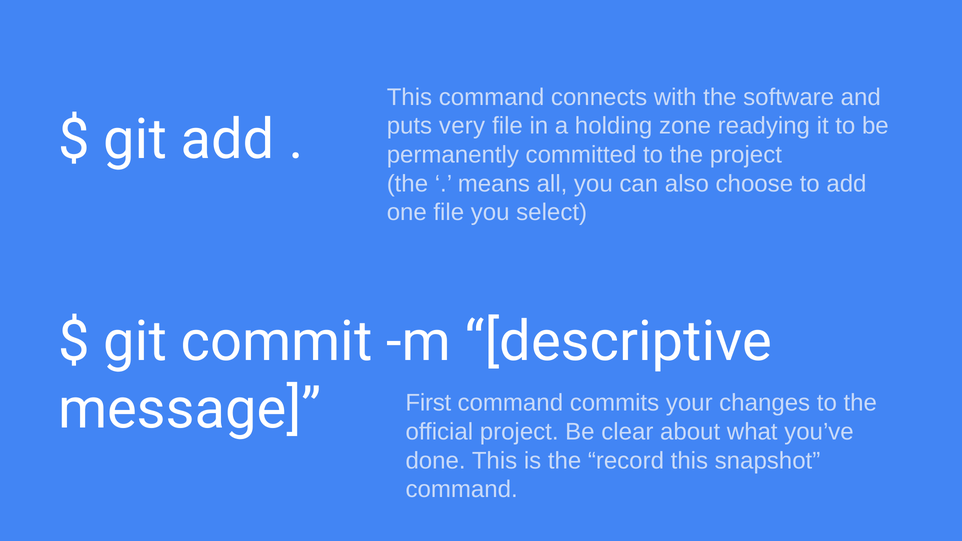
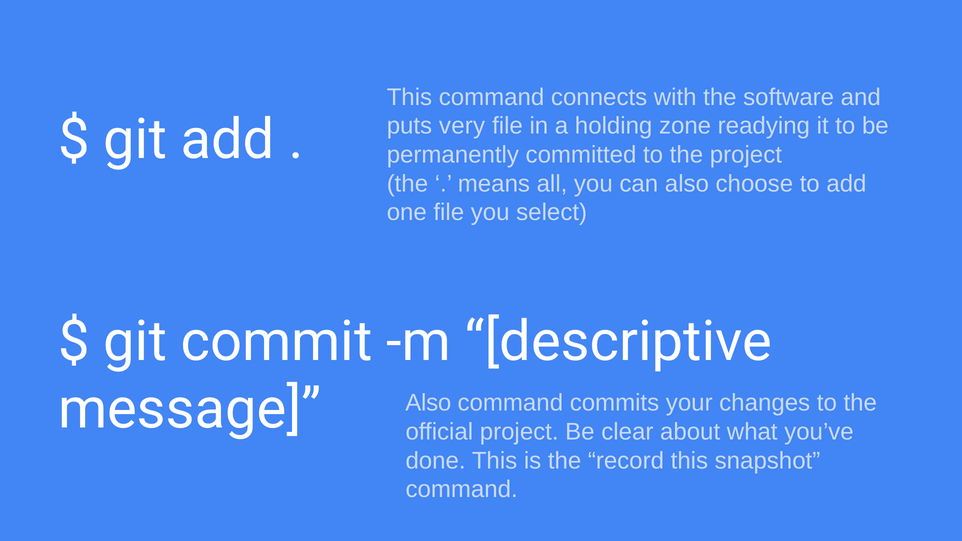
First at (428, 403): First -> Also
